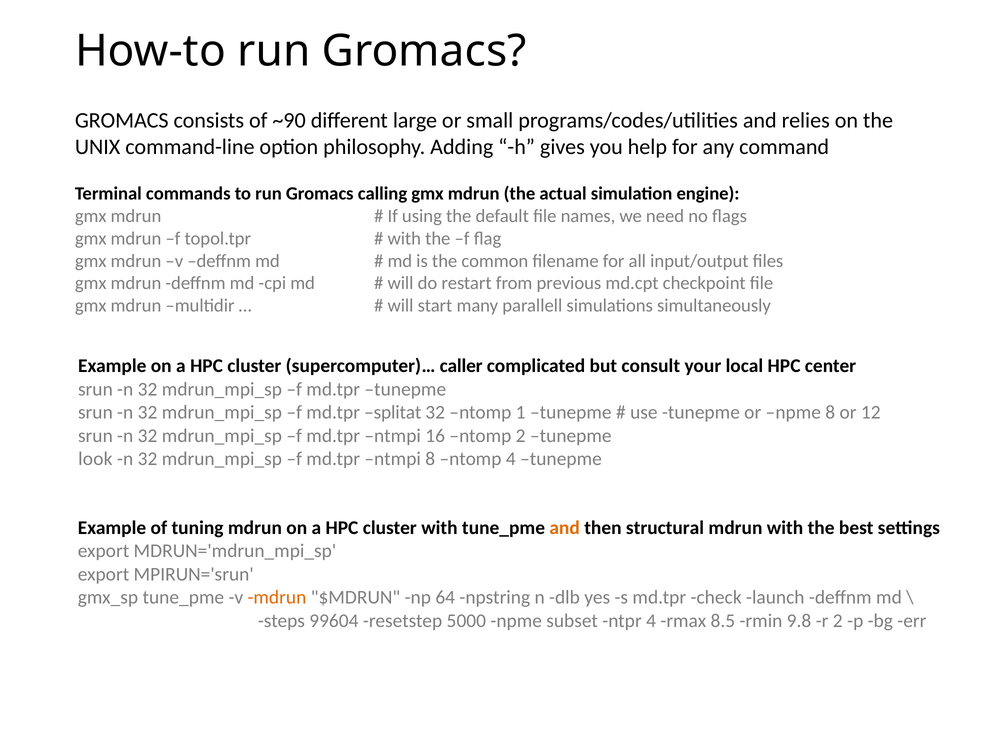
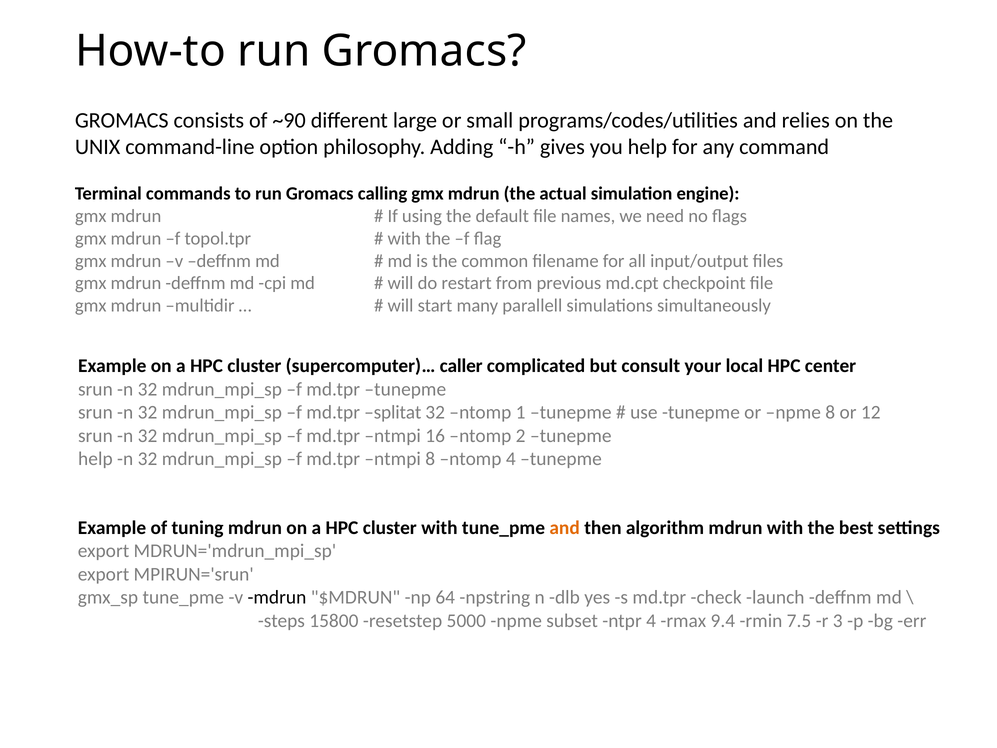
look at (95, 459): look -> help
structural: structural -> algorithm
mdrun at (277, 597) colour: orange -> black
99604: 99604 -> 15800
8.5: 8.5 -> 9.4
9.8: 9.8 -> 7.5
r 2: 2 -> 3
